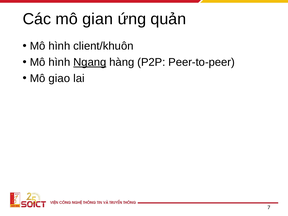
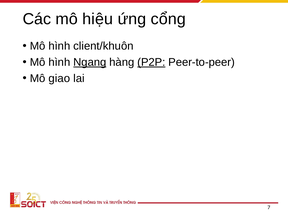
gian: gian -> hiệu
quản: quản -> cổng
P2P underline: none -> present
